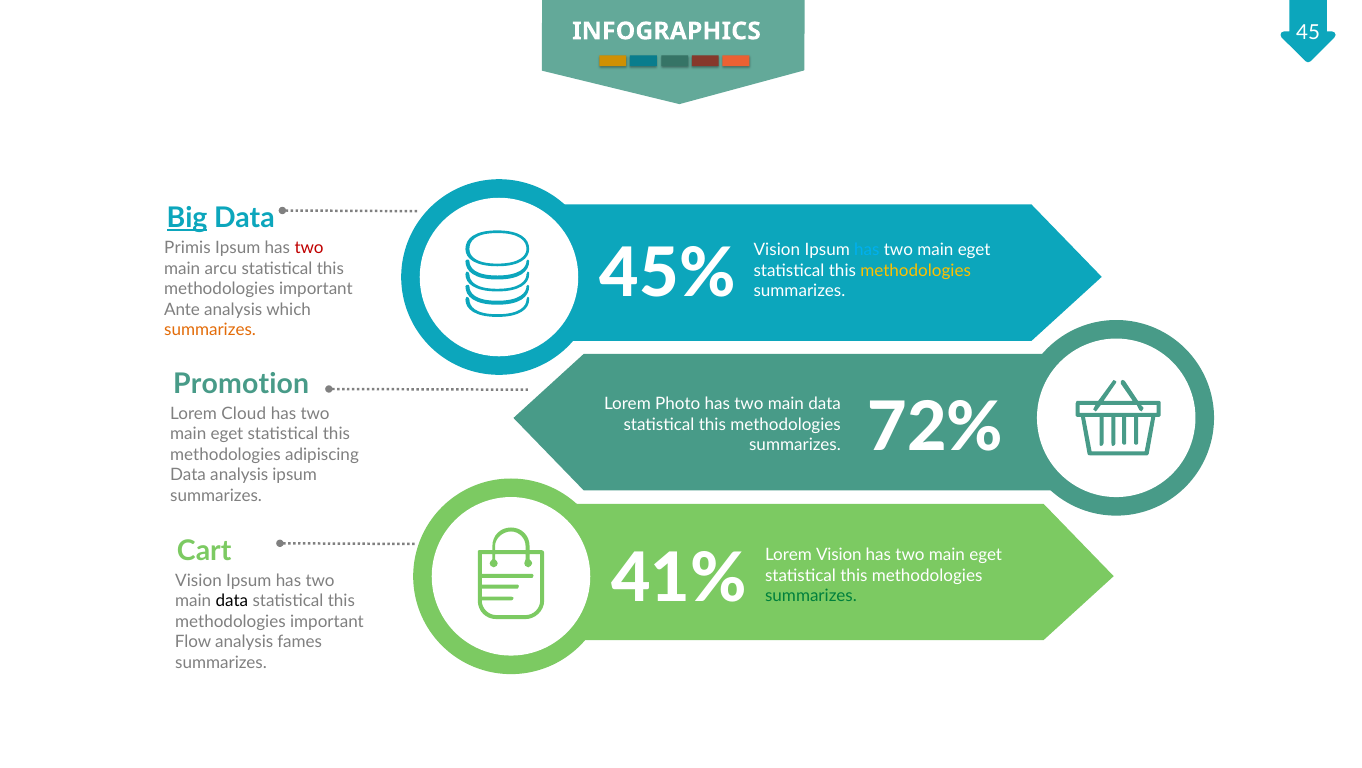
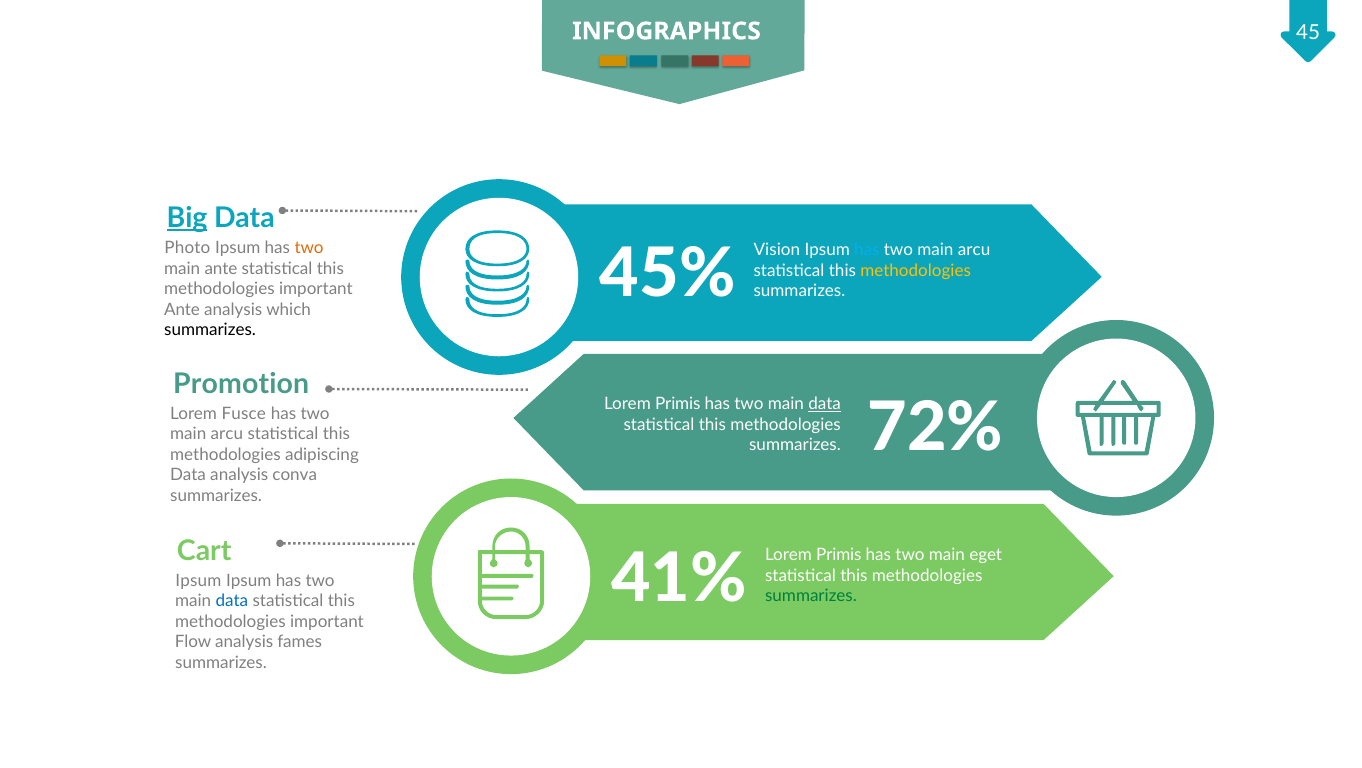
Primis: Primis -> Photo
two at (309, 248) colour: red -> orange
eget at (974, 250): eget -> arcu
main arcu: arcu -> ante
summarizes at (210, 330) colour: orange -> black
Photo at (678, 404): Photo -> Primis
data at (825, 404) underline: none -> present
Cloud: Cloud -> Fusce
eget at (227, 434): eget -> arcu
analysis ipsum: ipsum -> conva
Vision at (839, 555): Vision -> Primis
Vision at (199, 581): Vision -> Ipsum
data at (232, 601) colour: black -> blue
